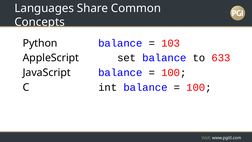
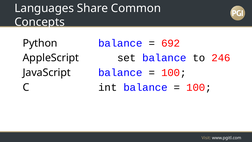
103: 103 -> 692
633: 633 -> 246
